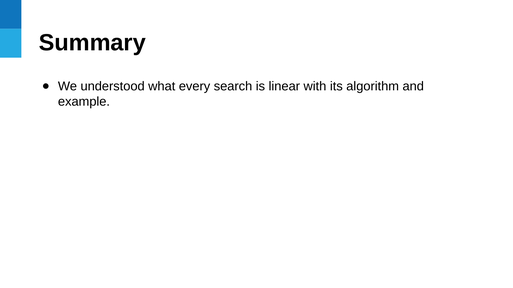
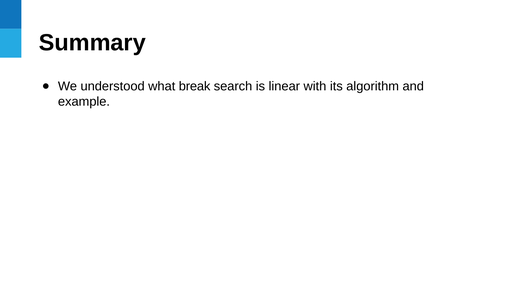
every: every -> break
